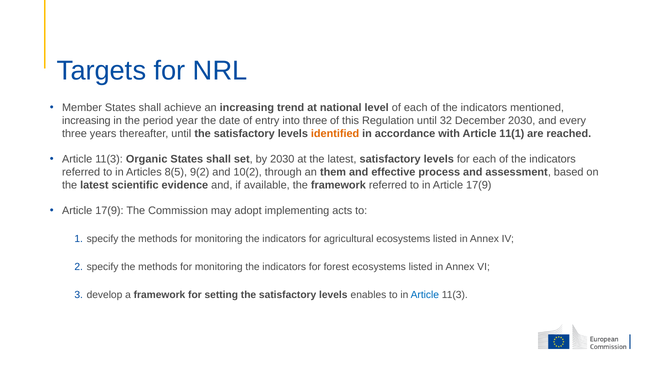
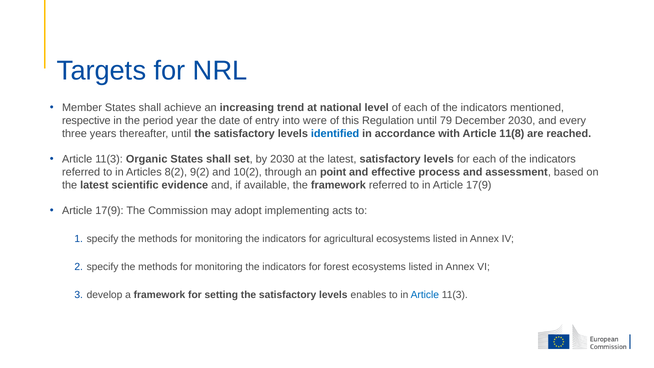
increasing at (86, 121): increasing -> respective
into three: three -> were
32: 32 -> 79
identified colour: orange -> blue
11(1: 11(1 -> 11(8
8(5: 8(5 -> 8(2
them: them -> point
